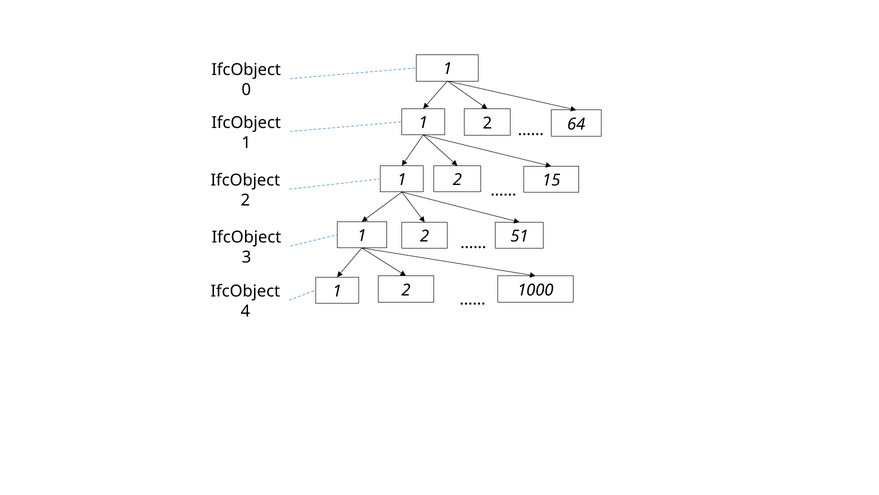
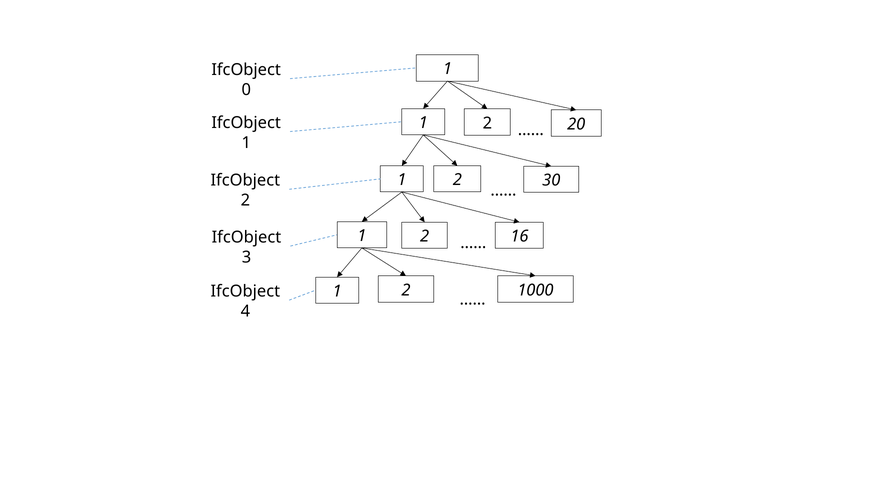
64: 64 -> 20
15: 15 -> 30
51: 51 -> 16
